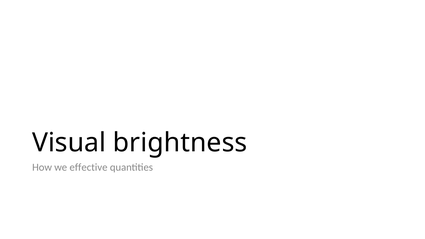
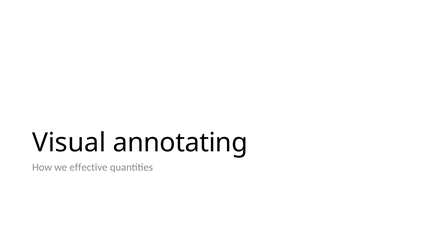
brightness: brightness -> annotating
